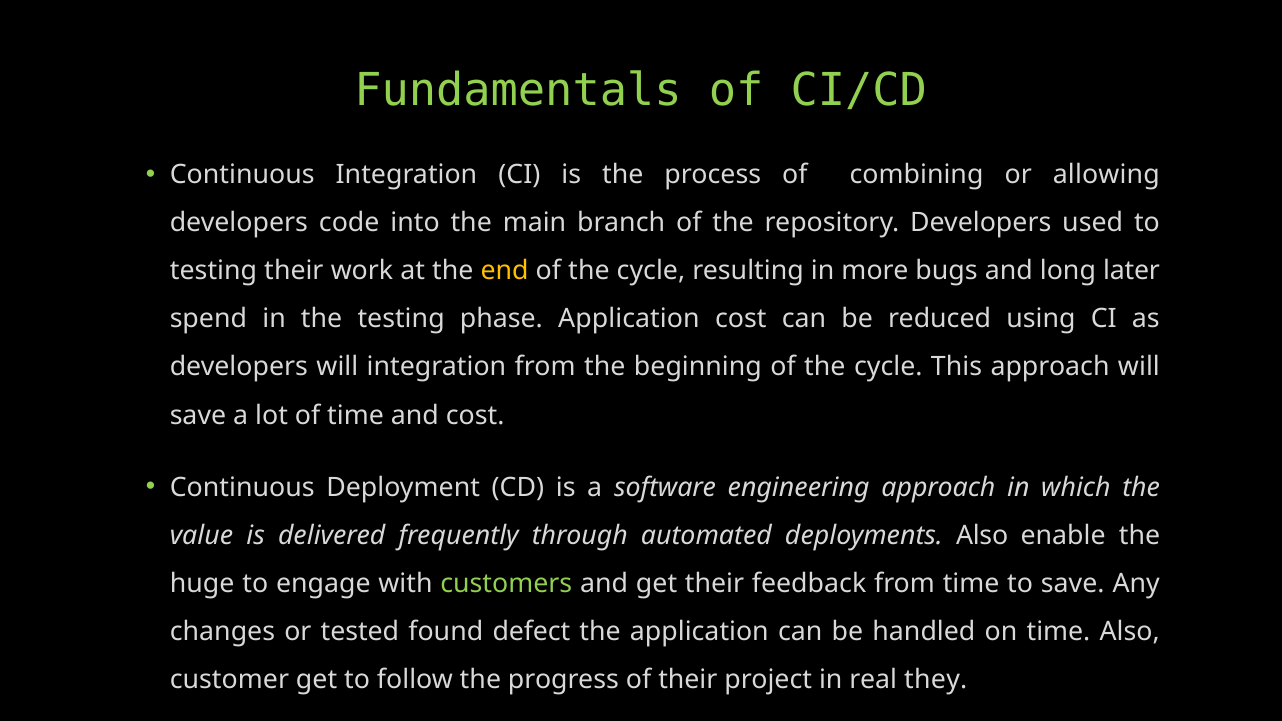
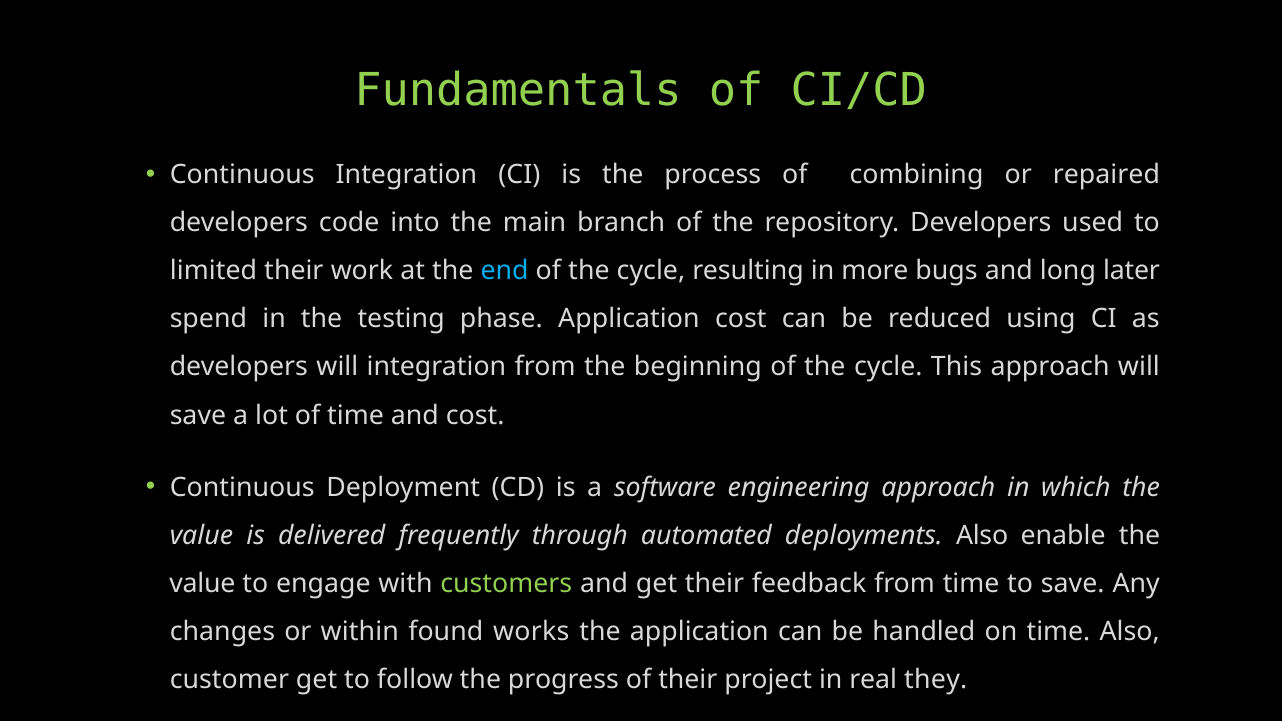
allowing: allowing -> repaired
testing at (213, 271): testing -> limited
end colour: yellow -> light blue
huge at (202, 584): huge -> value
tested: tested -> within
defect: defect -> works
